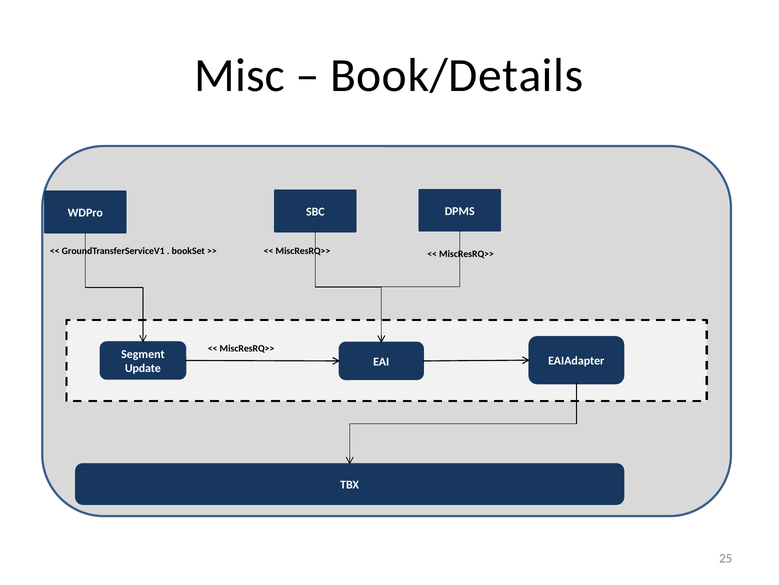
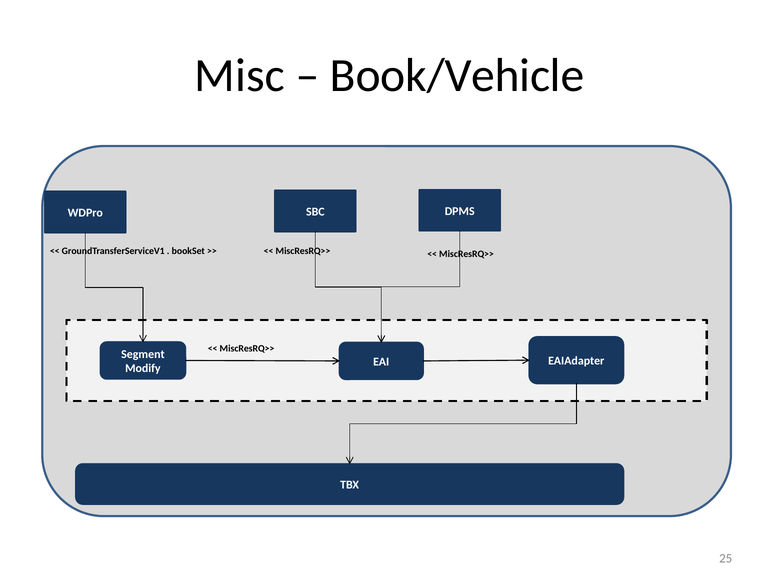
Book/Details: Book/Details -> Book/Vehicle
Update: Update -> Modify
